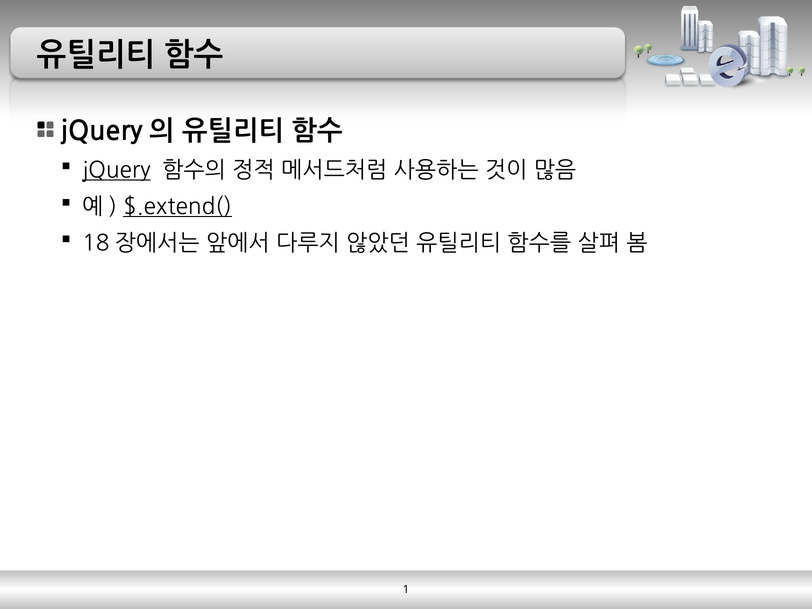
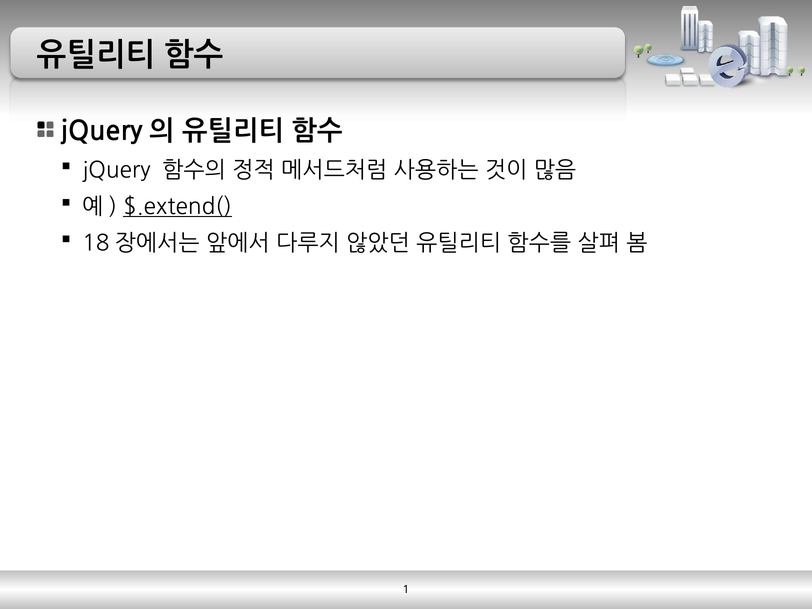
jQuery underline: present -> none
